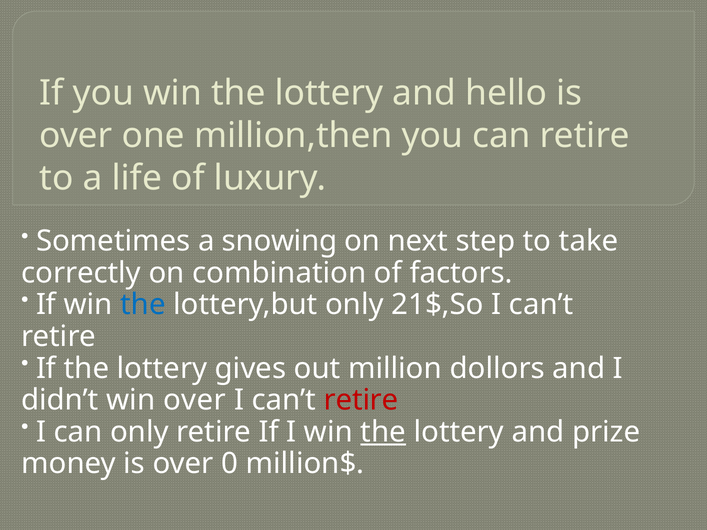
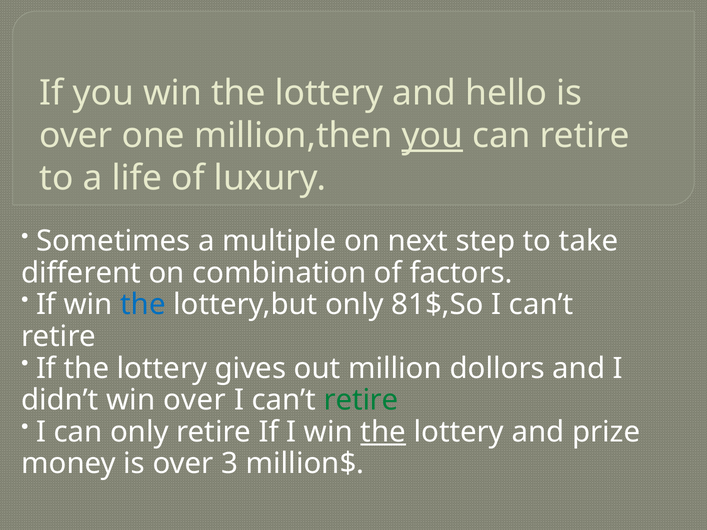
you at (432, 136) underline: none -> present
snowing: snowing -> multiple
correctly: correctly -> different
21$,So: 21$,So -> 81$,So
retire at (361, 400) colour: red -> green
0: 0 -> 3
